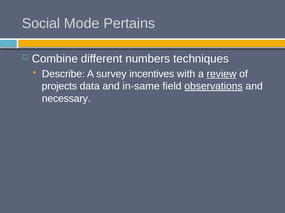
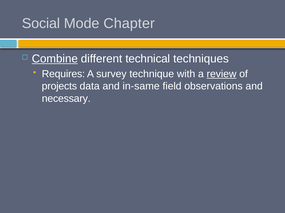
Pertains: Pertains -> Chapter
Combine underline: none -> present
numbers: numbers -> technical
Describe: Describe -> Requires
incentives: incentives -> technique
observations underline: present -> none
